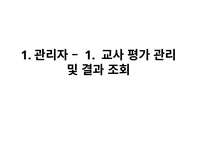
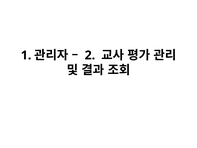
1 at (90, 55): 1 -> 2
